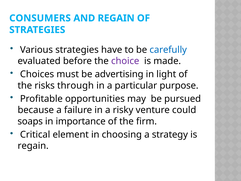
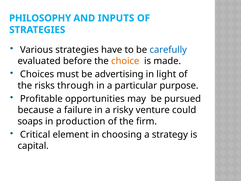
CONSUMERS: CONSUMERS -> PHILOSOPHY
AND REGAIN: REGAIN -> INPUTS
choice colour: purple -> orange
importance: importance -> production
regain at (33, 146): regain -> capital
